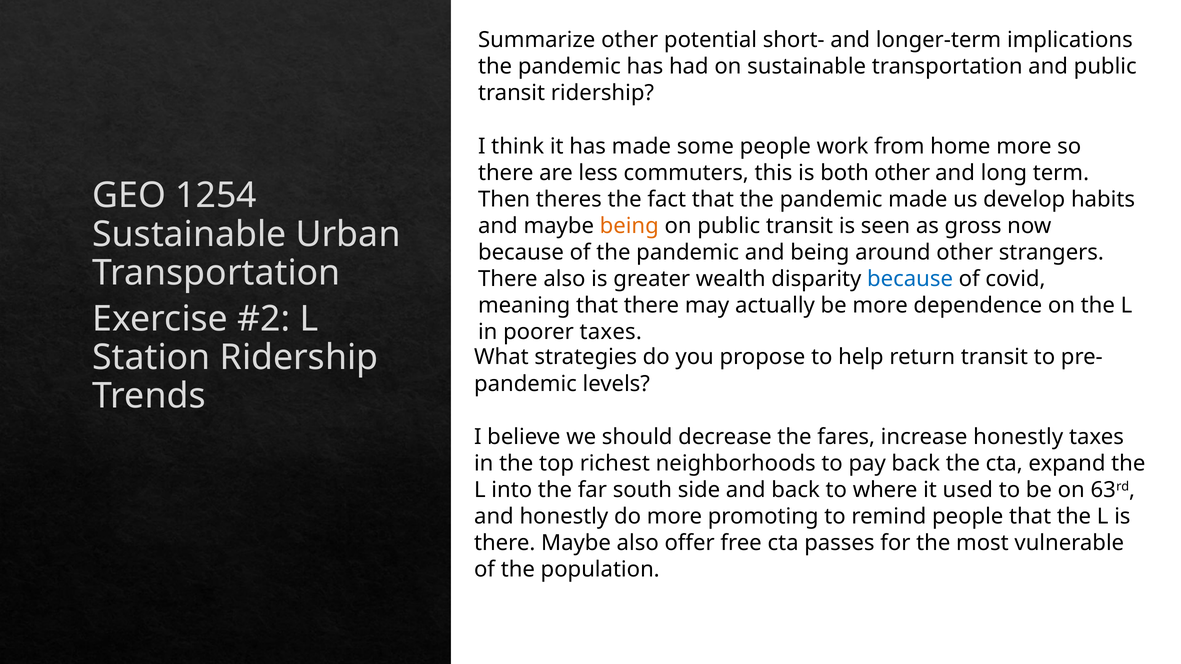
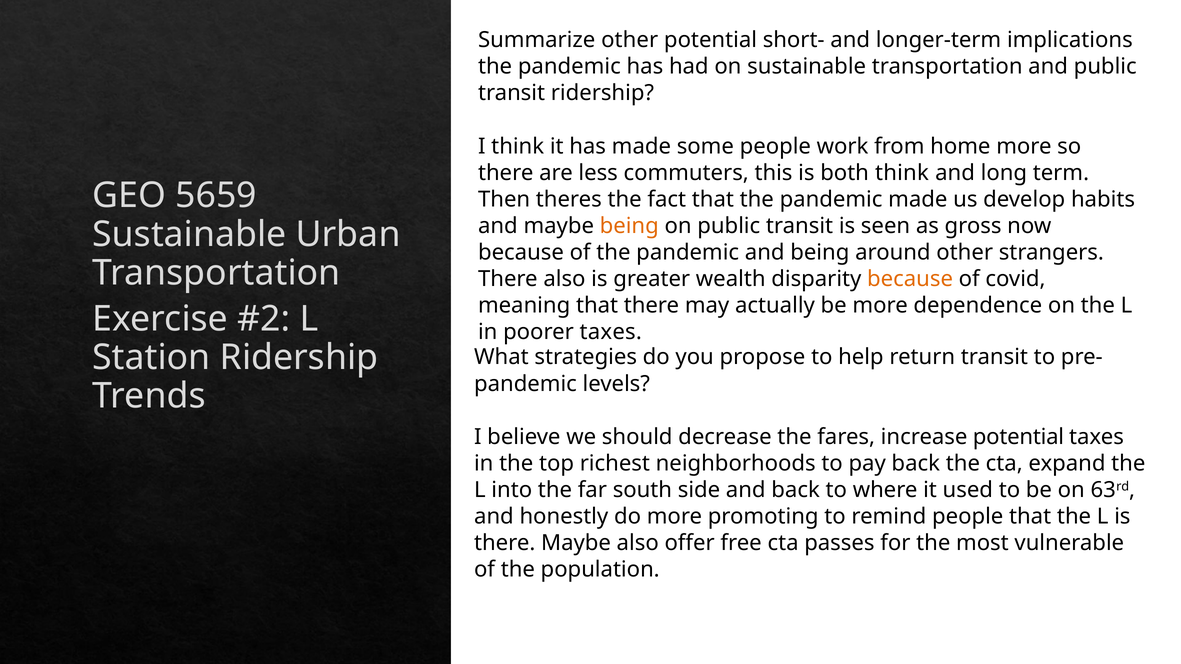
both other: other -> think
1254: 1254 -> 5659
because at (910, 279) colour: blue -> orange
increase honestly: honestly -> potential
